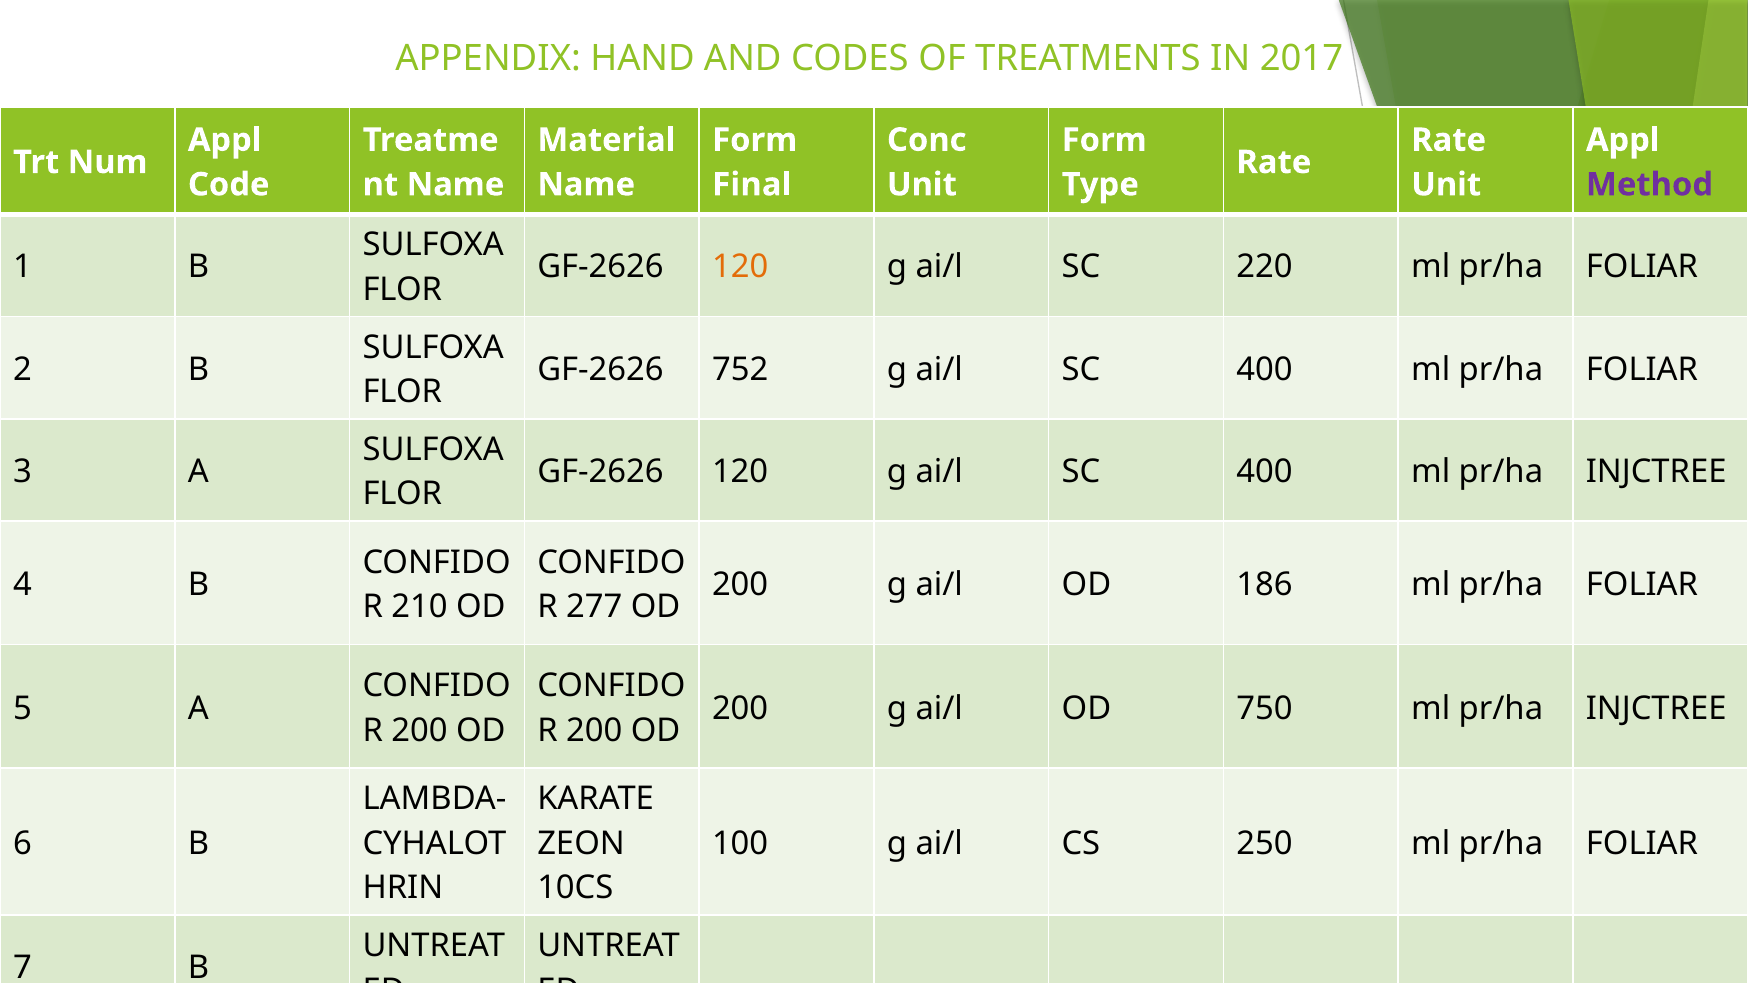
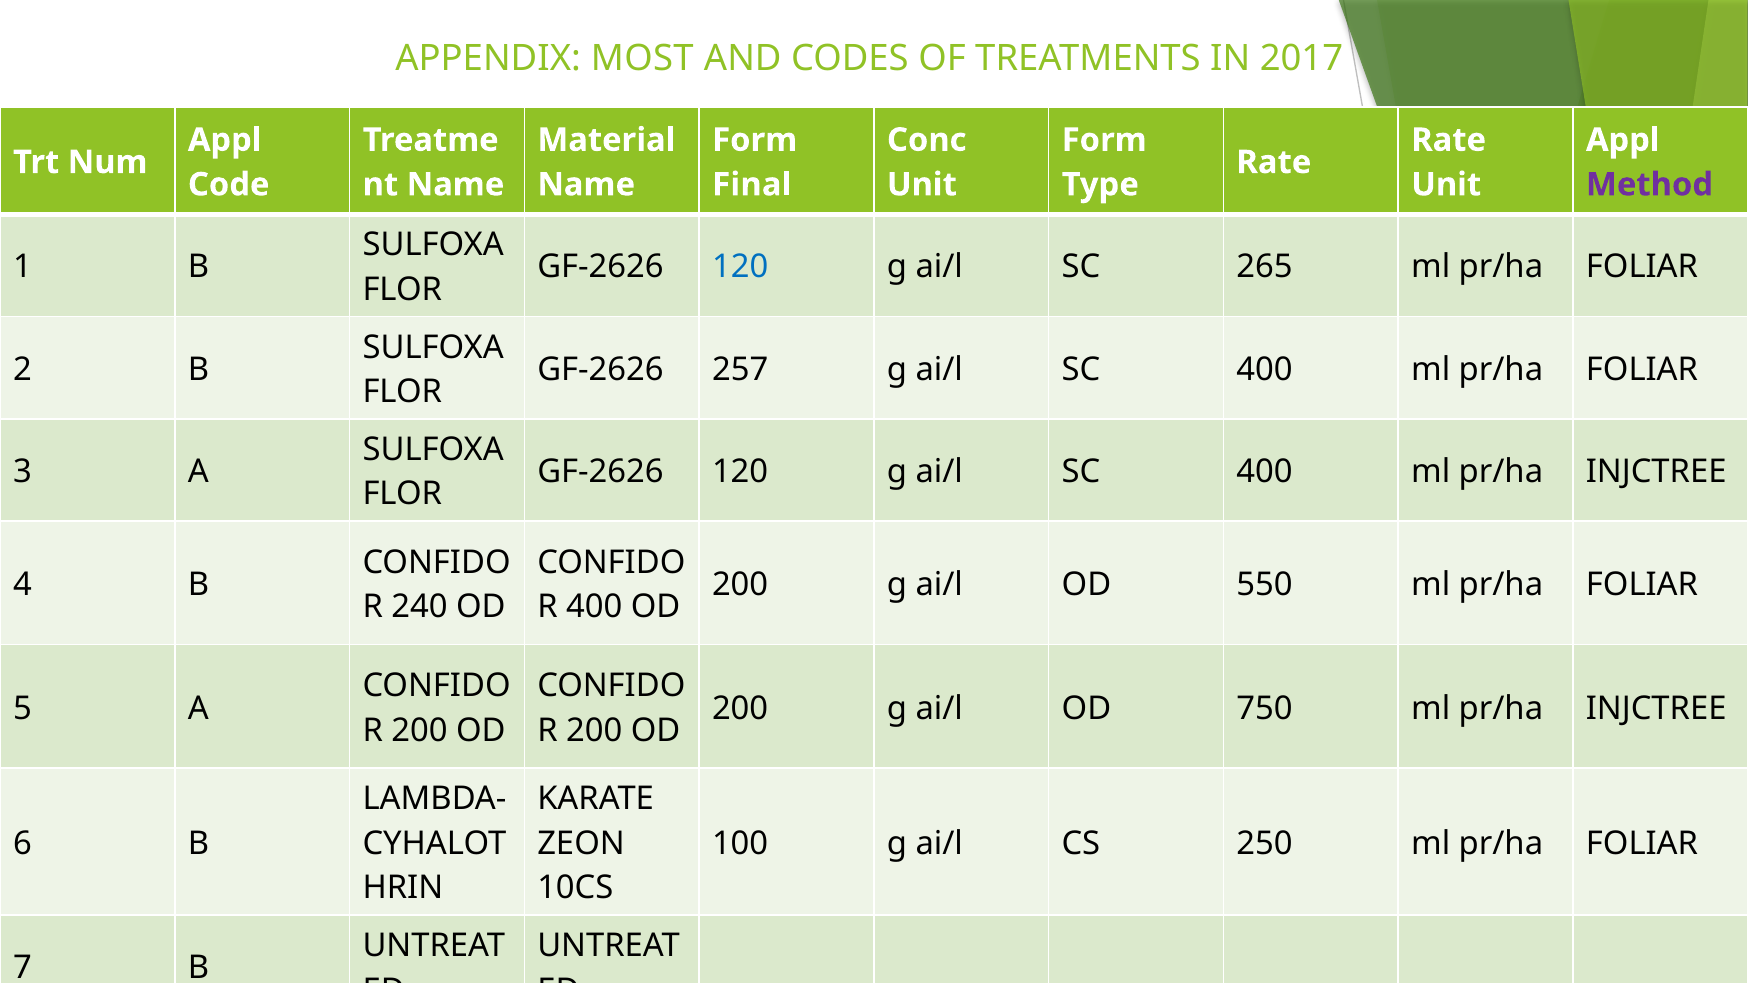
HAND: HAND -> MOST
120 at (740, 267) colour: orange -> blue
220: 220 -> 265
752: 752 -> 257
186: 186 -> 550
210: 210 -> 240
277 at (594, 607): 277 -> 400
